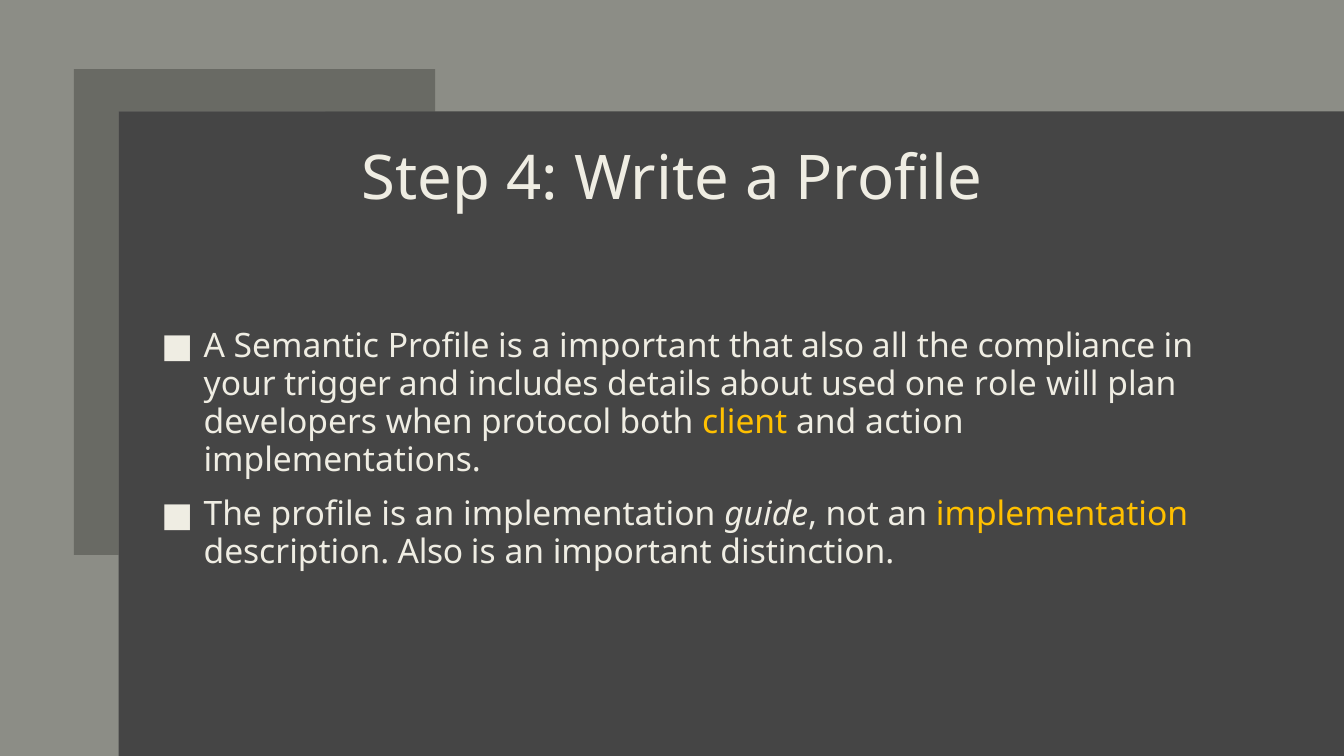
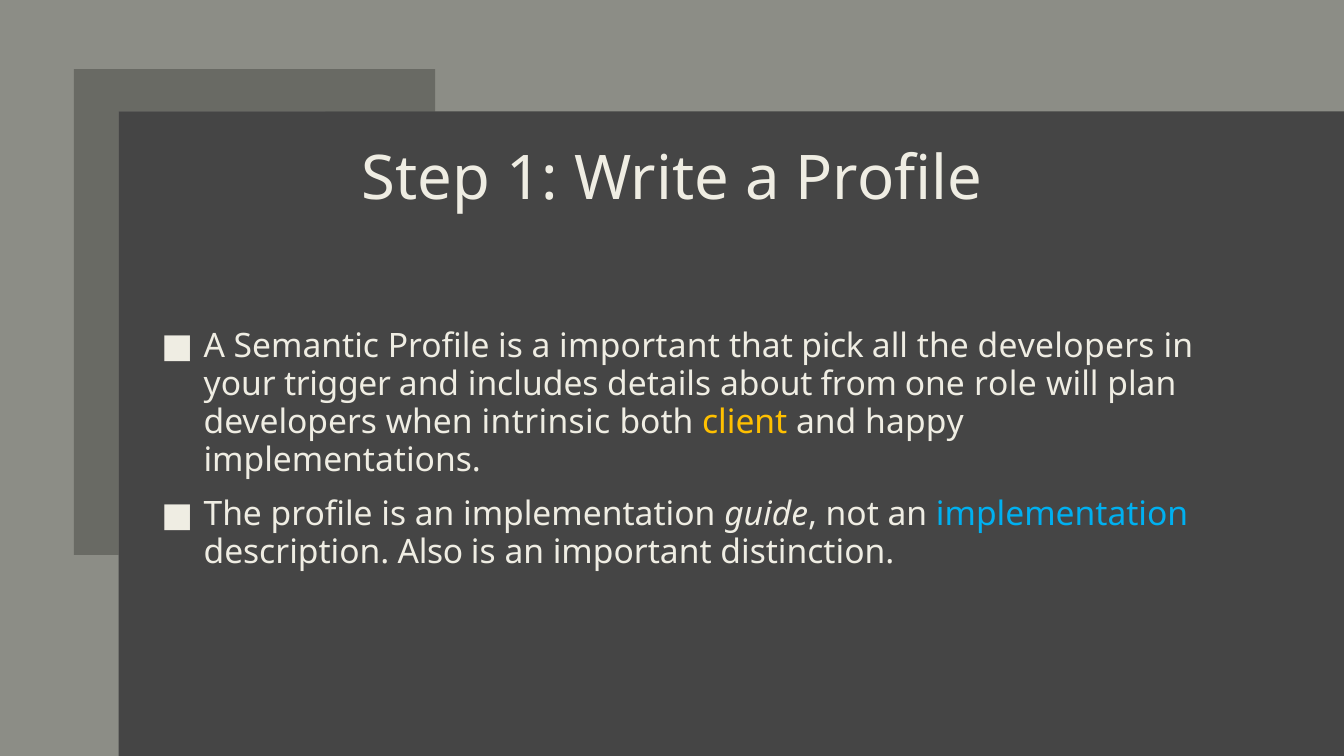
4: 4 -> 1
that also: also -> pick
the compliance: compliance -> developers
used: used -> from
protocol: protocol -> intrinsic
action: action -> happy
implementation at (1062, 515) colour: yellow -> light blue
